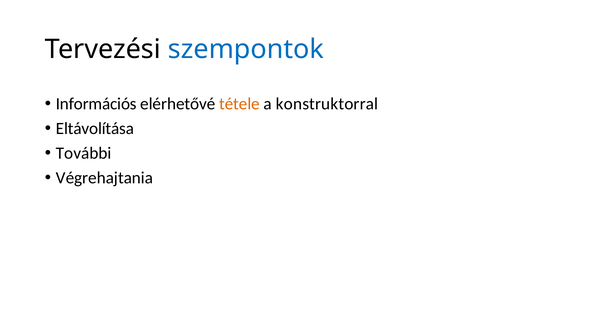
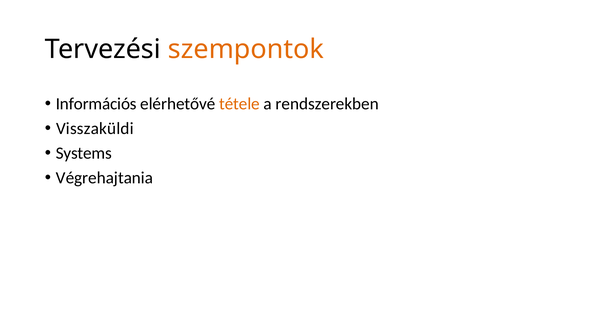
szempontok colour: blue -> orange
konstruktorral: konstruktorral -> rendszerekben
Eltávolítása: Eltávolítása -> Visszaküldi
További: További -> Systems
